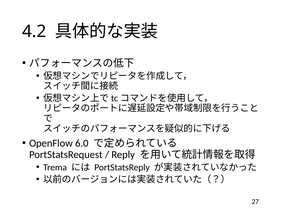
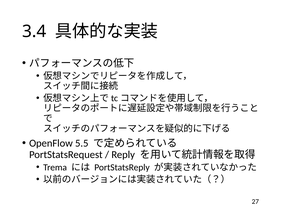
4.2: 4.2 -> 3.4
6.0: 6.0 -> 5.5
